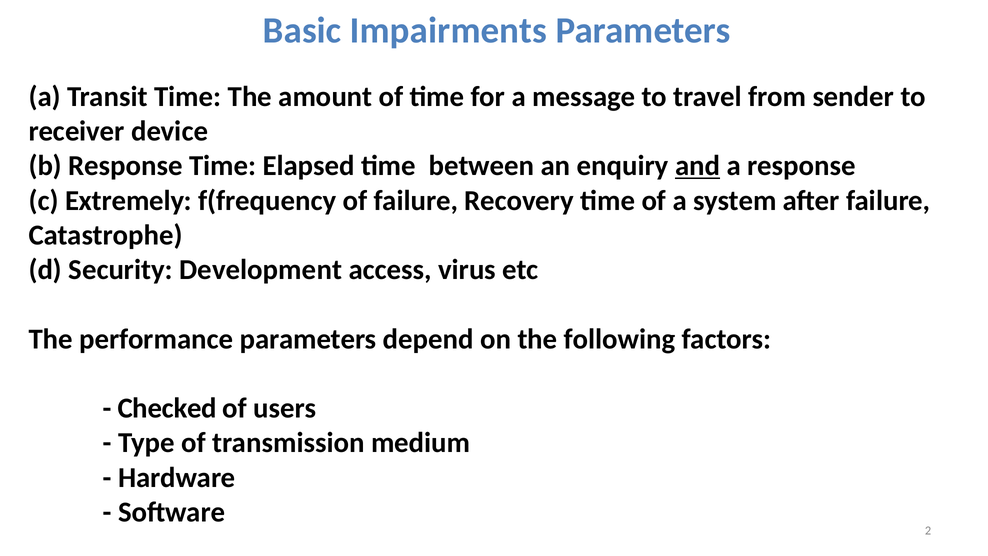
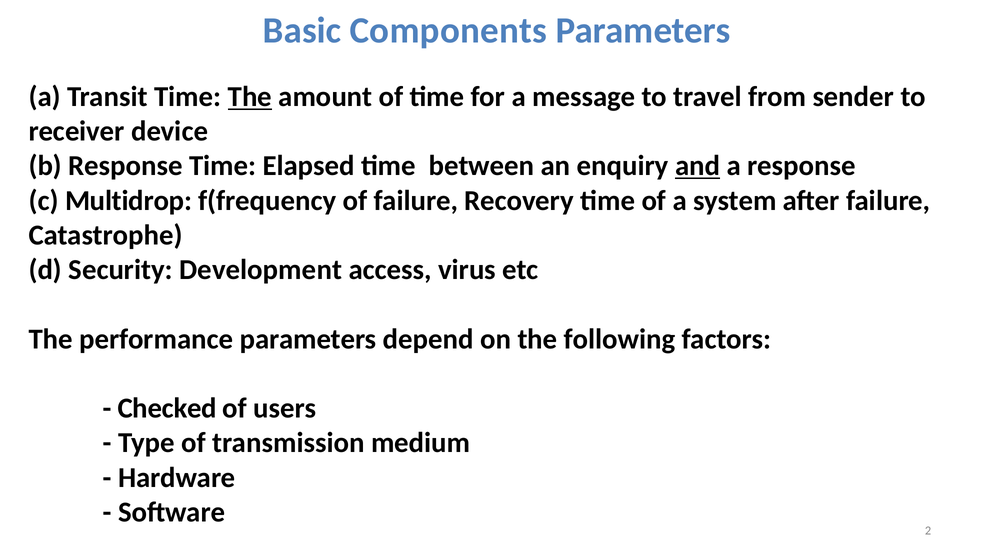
Impairments: Impairments -> Components
The at (250, 97) underline: none -> present
Extremely: Extremely -> Multidrop
